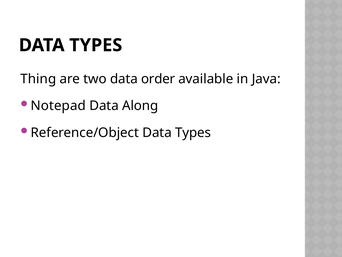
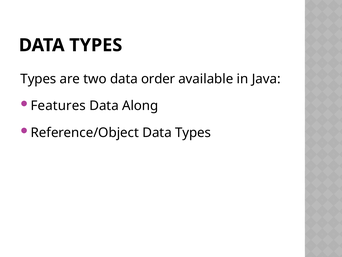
Thing at (38, 79): Thing -> Types
Notepad: Notepad -> Features
